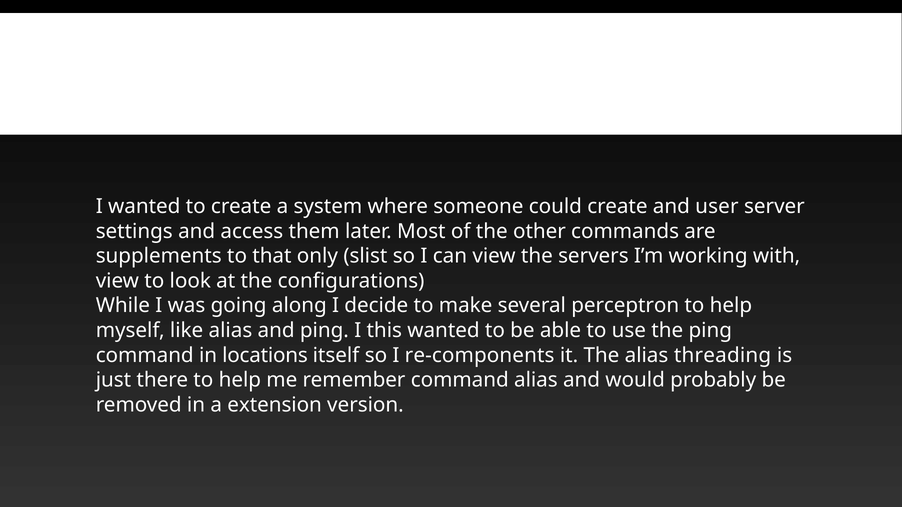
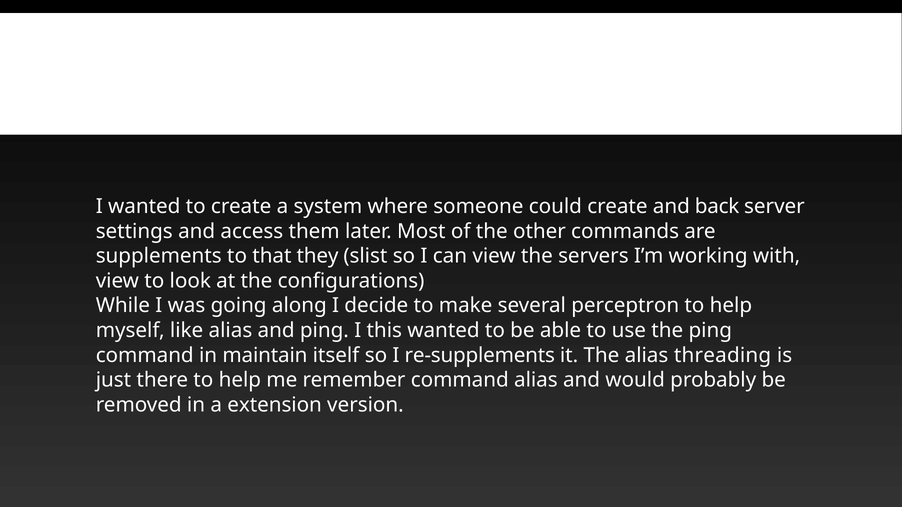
user: user -> back
only: only -> they
locations: locations -> maintain
re-components: re-components -> re-supplements
